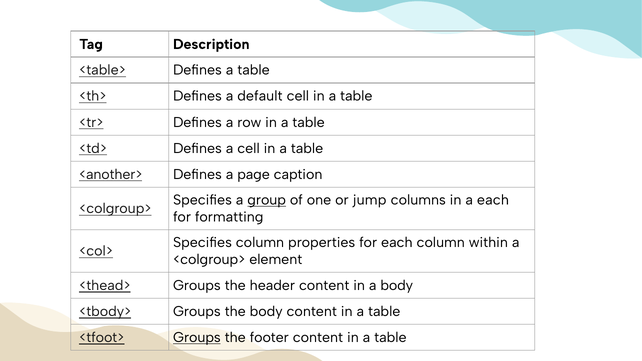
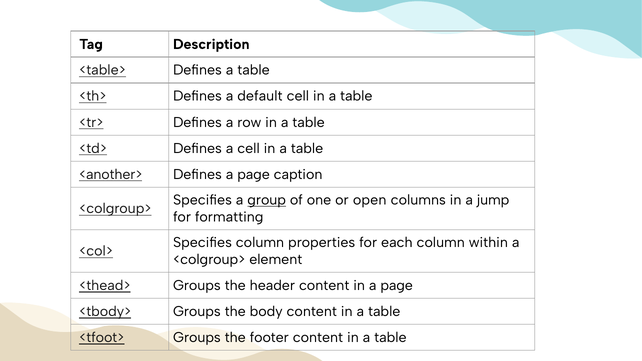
jump: jump -> open
a each: each -> jump
in a body: body -> page
Groups at (197, 338) underline: present -> none
